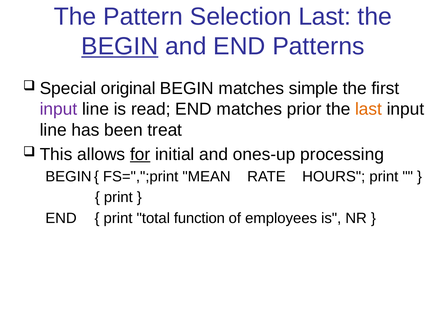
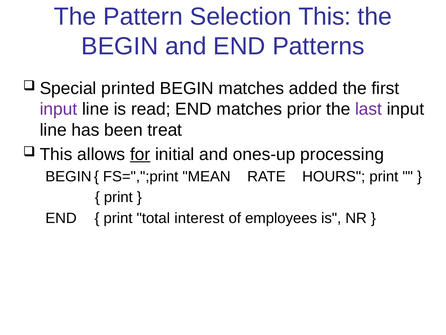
Selection Last: Last -> This
BEGIN at (120, 46) underline: present -> none
original: original -> printed
simple: simple -> added
last at (369, 109) colour: orange -> purple
function: function -> interest
